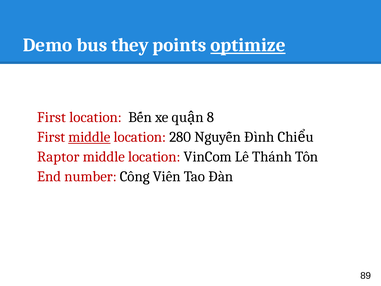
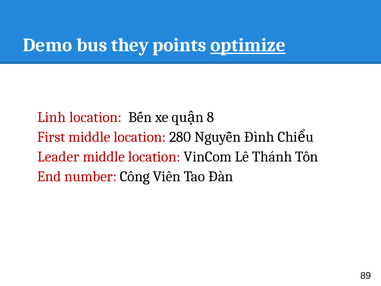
First at (52, 117): First -> Linh
middle at (89, 137) underline: present -> none
Raptor: Raptor -> Leader
